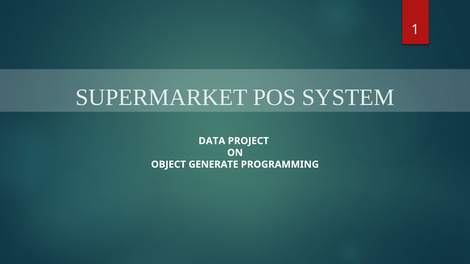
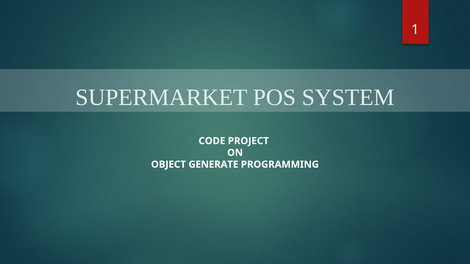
DATA: DATA -> CODE
